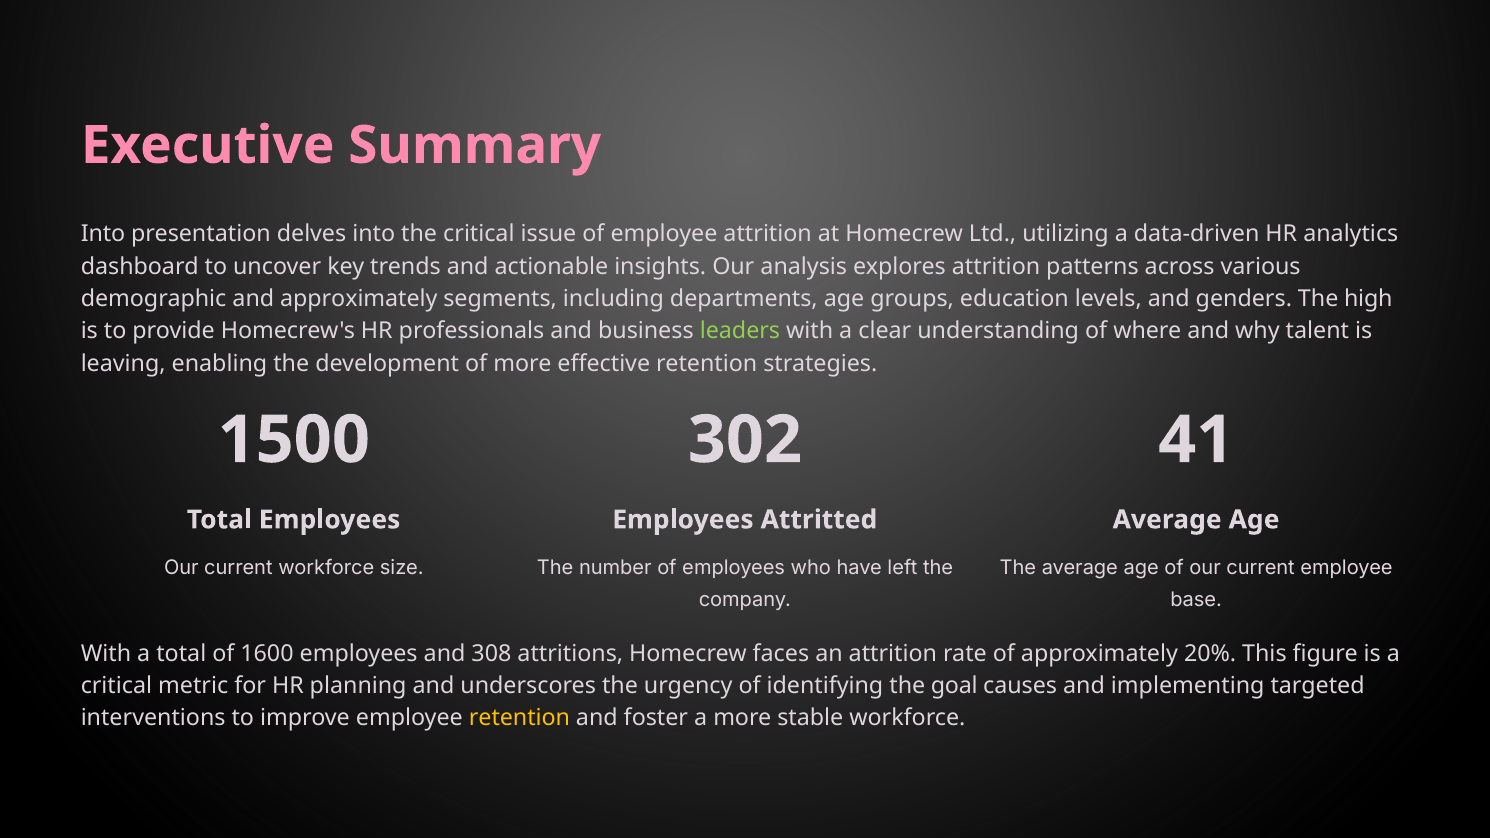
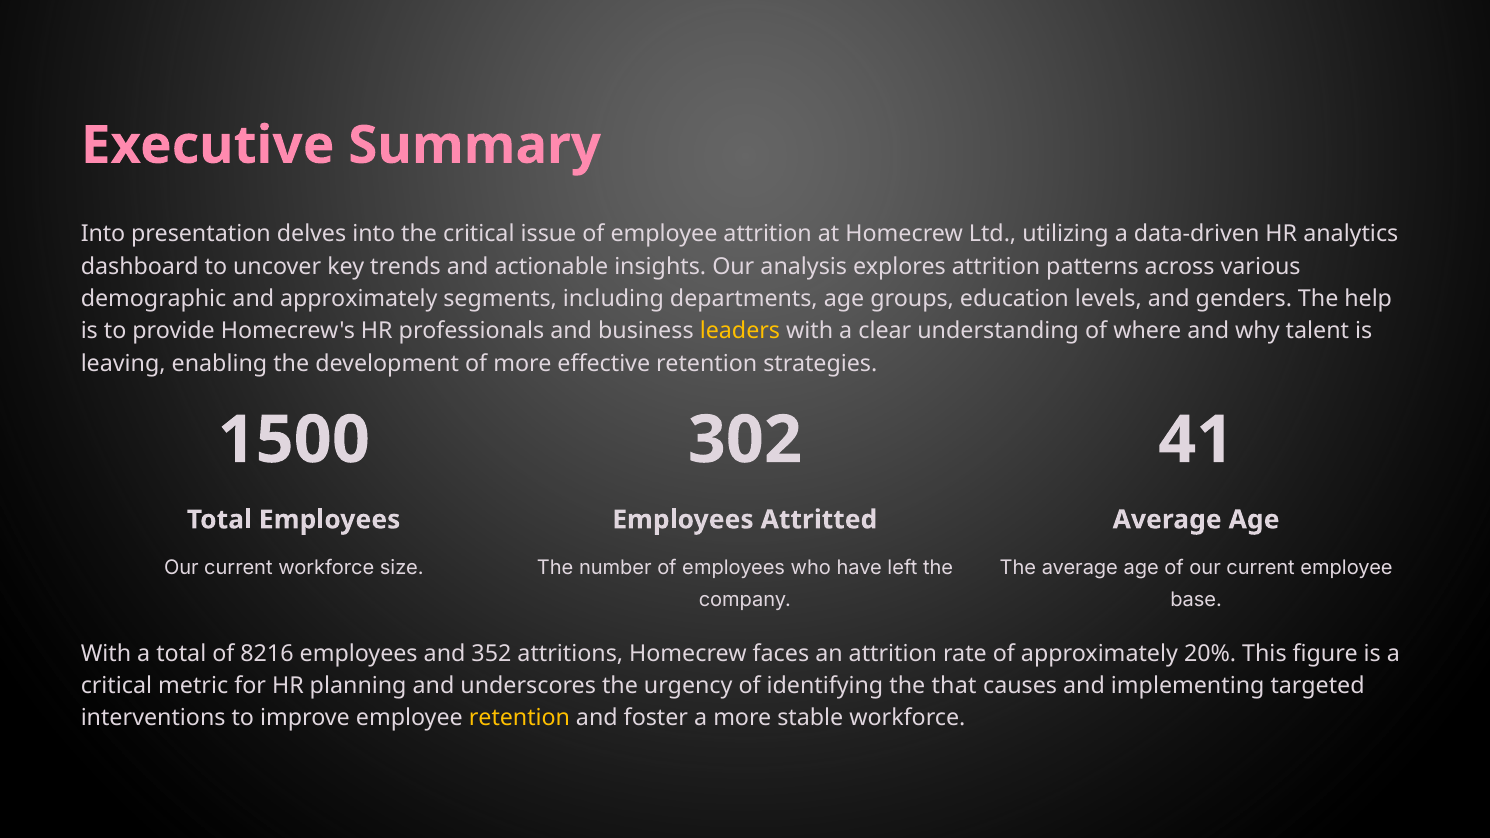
high: high -> help
leaders colour: light green -> yellow
1600: 1600 -> 8216
308: 308 -> 352
goal: goal -> that
